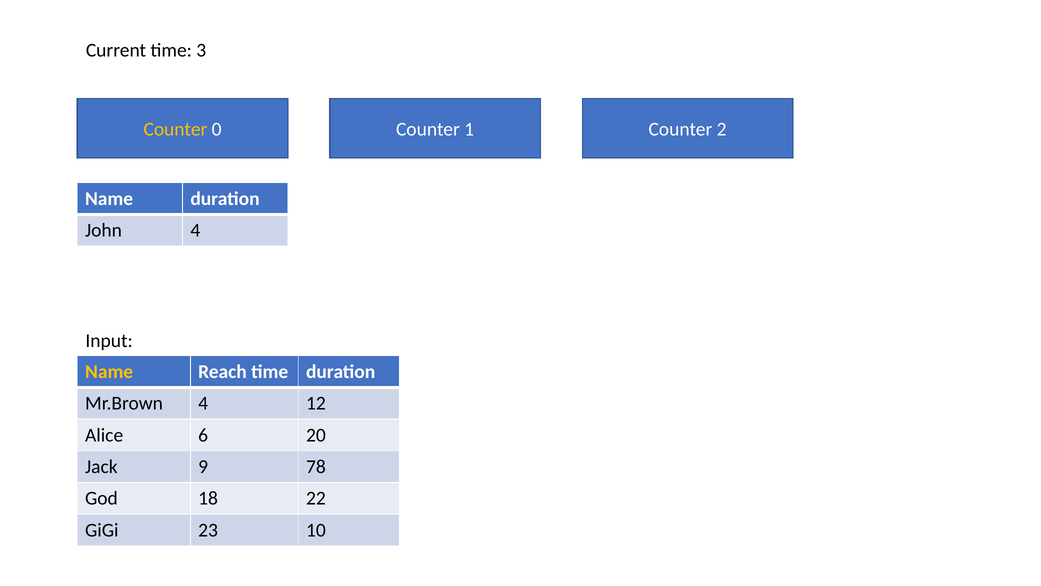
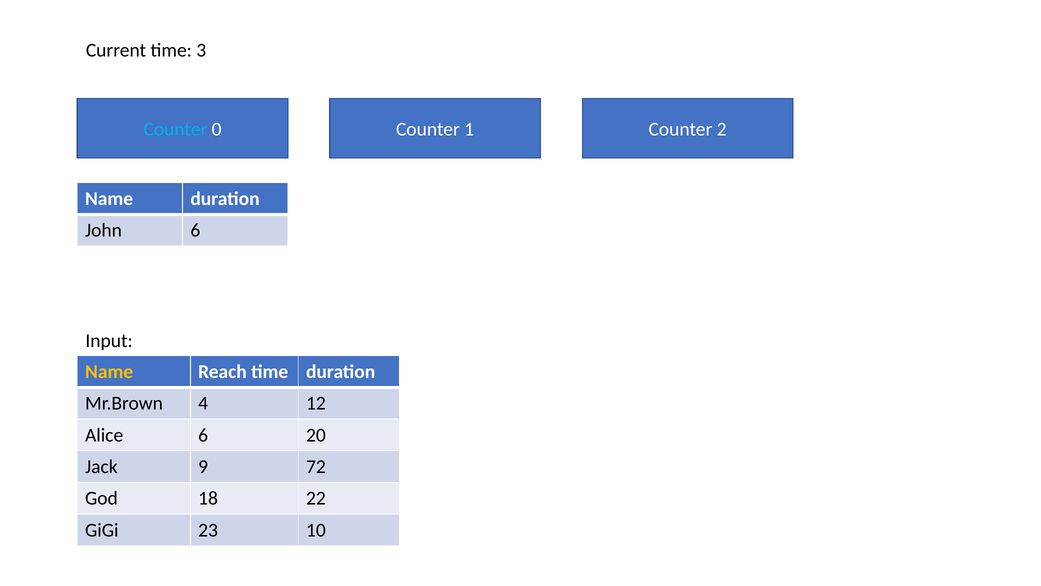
Counter at (175, 129) colour: yellow -> light blue
John 4: 4 -> 6
78: 78 -> 72
